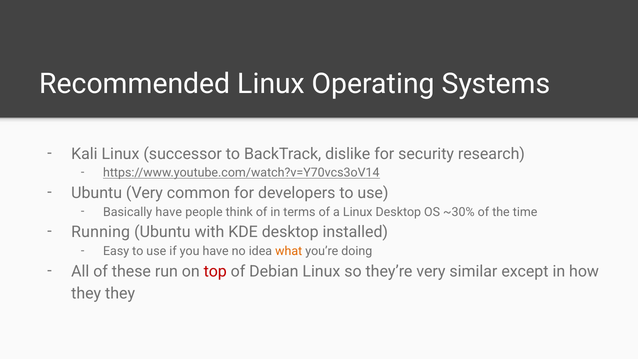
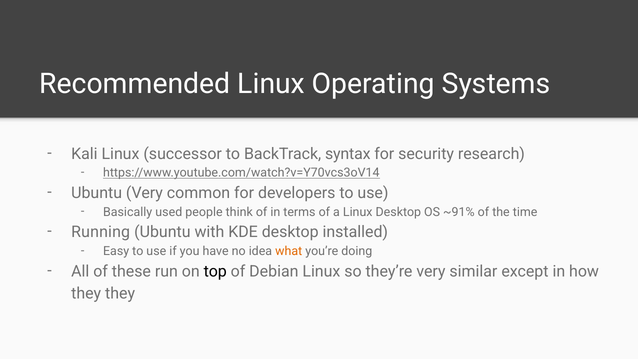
dislike: dislike -> syntax
Basically have: have -> used
~30%: ~30% -> ~91%
top colour: red -> black
